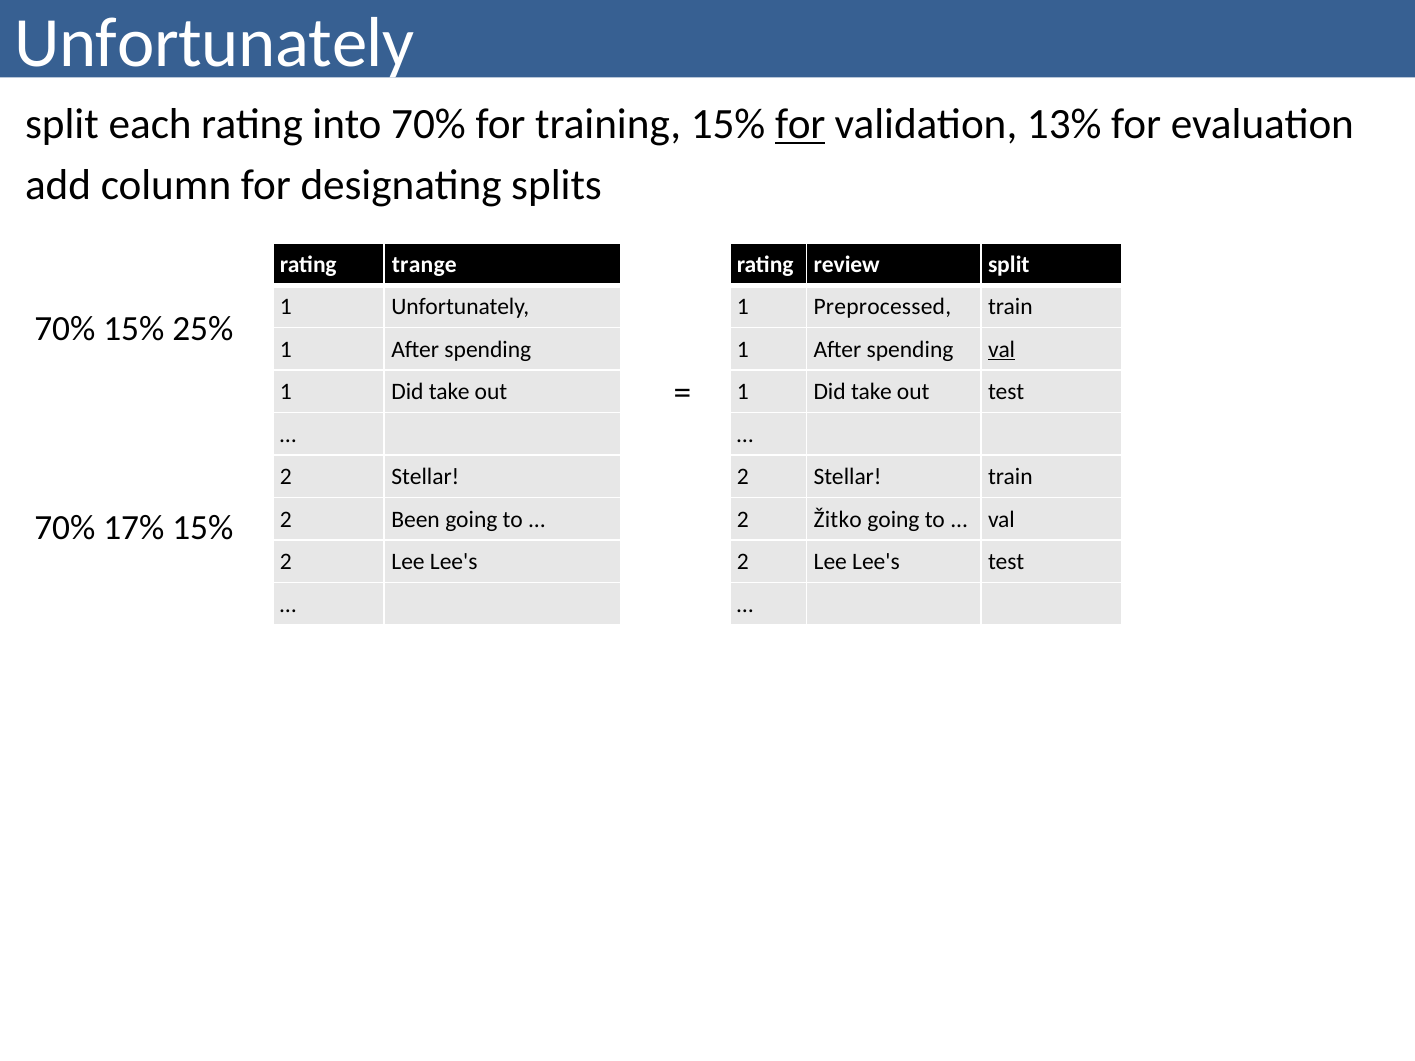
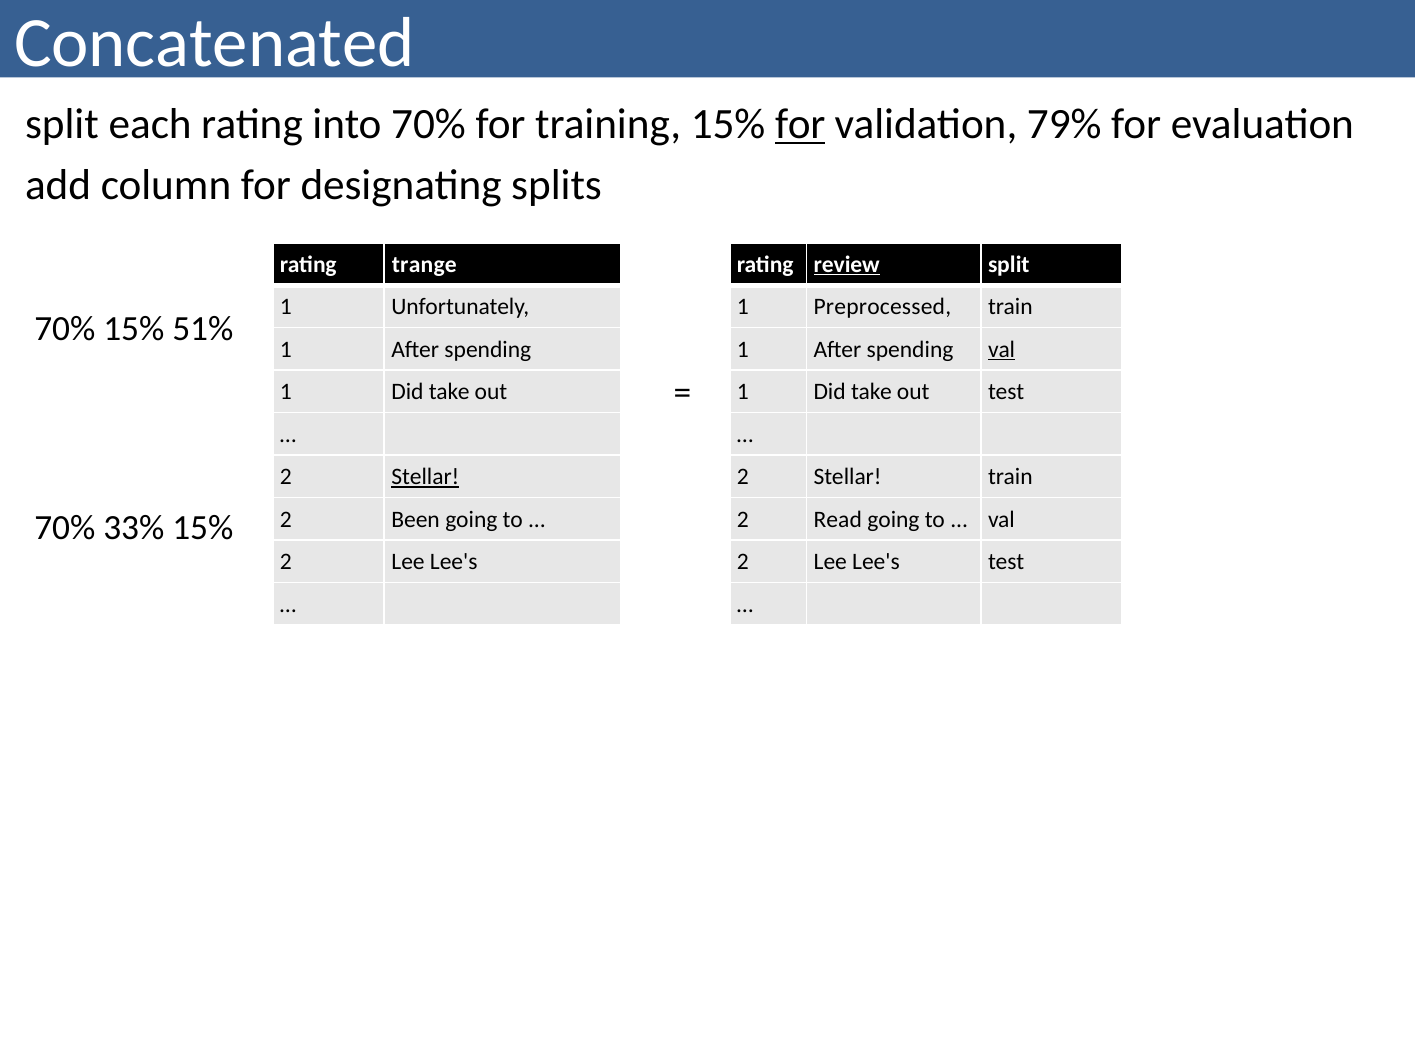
Unfortunately at (214, 44): Unfortunately -> Concatenated
13%: 13% -> 79%
review underline: none -> present
25%: 25% -> 51%
Stellar at (425, 477) underline: none -> present
Žitko: Žitko -> Read
17%: 17% -> 33%
